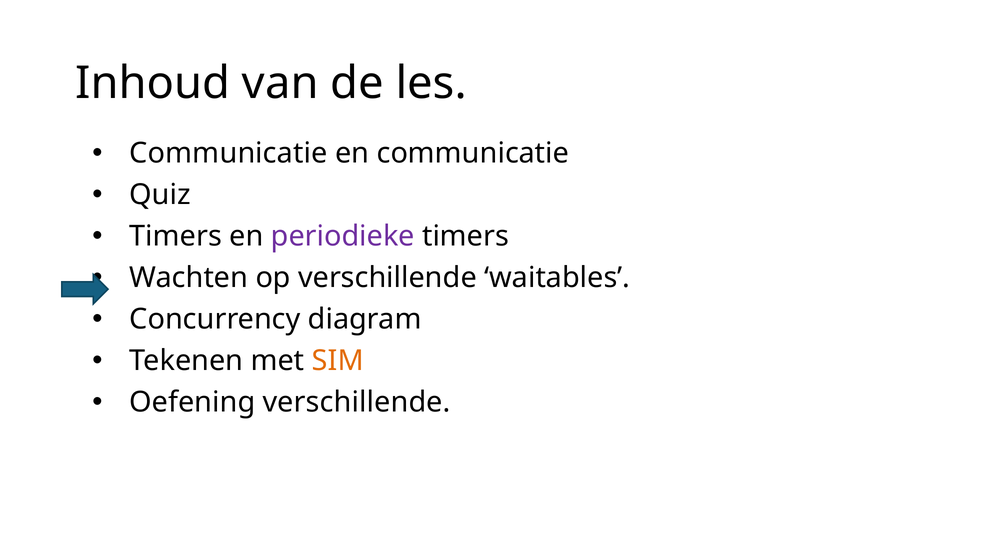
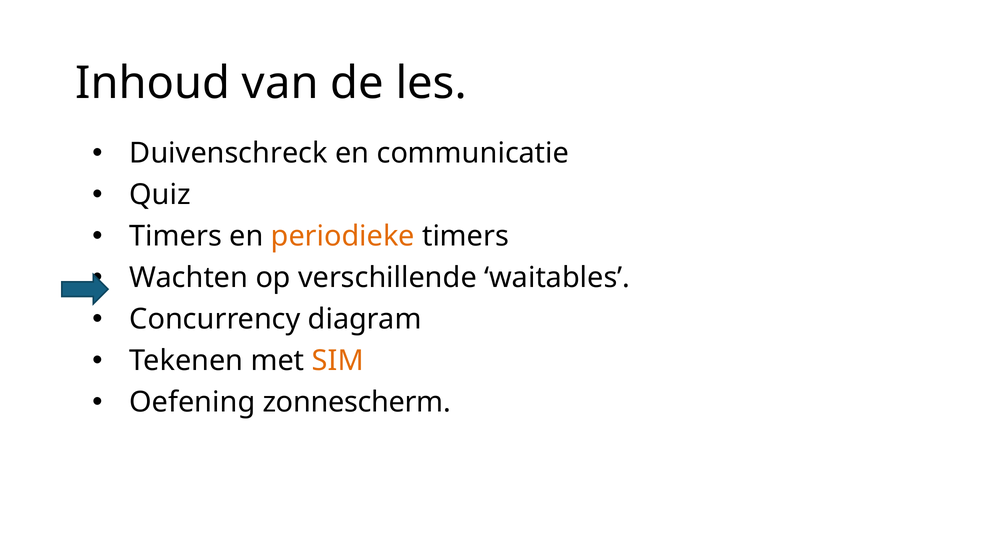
Communicatie at (229, 153): Communicatie -> Duivenschreck
periodieke colour: purple -> orange
Oefening verschillende: verschillende -> zonnescherm
